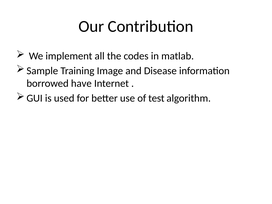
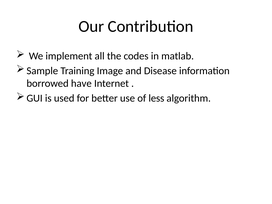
test: test -> less
